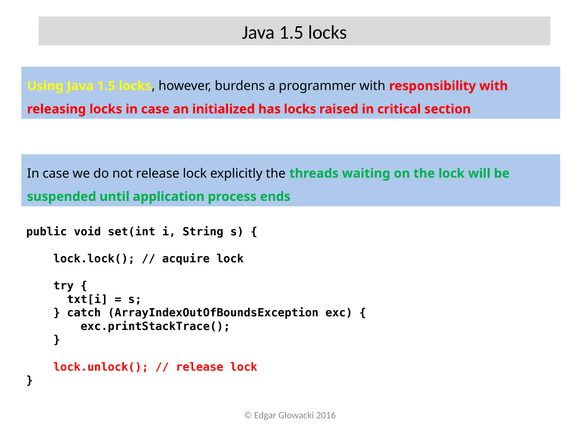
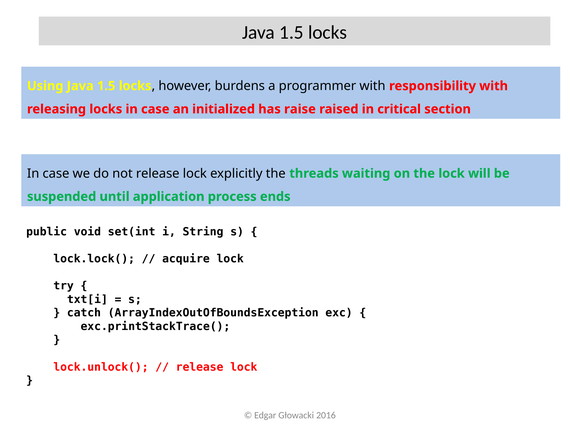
has locks: locks -> raise
